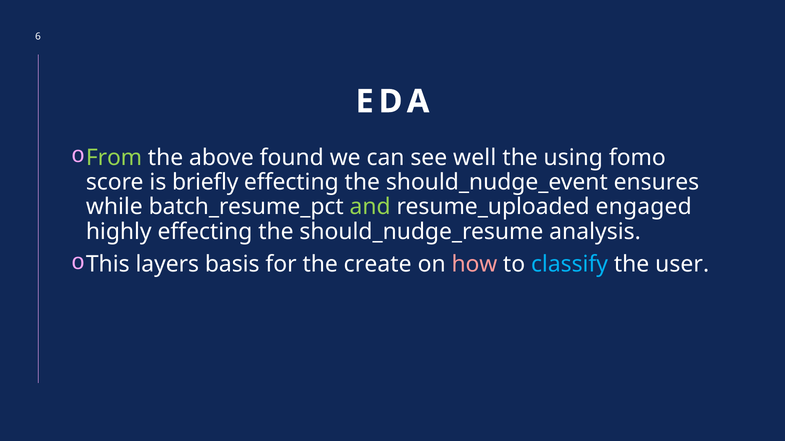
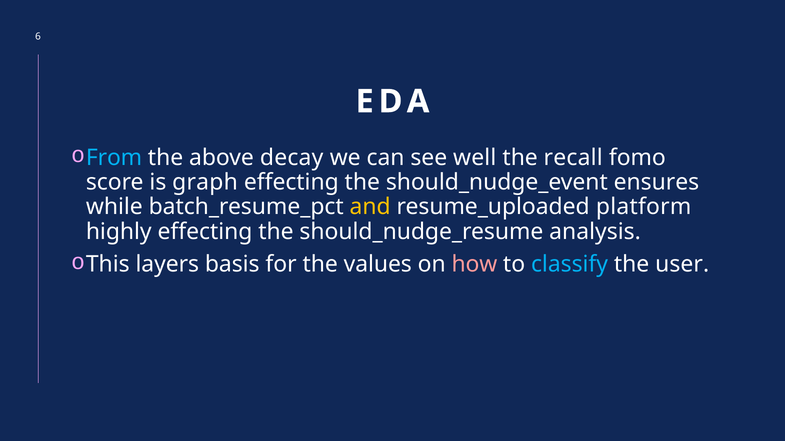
From colour: light green -> light blue
found: found -> decay
using: using -> recall
briefly: briefly -> graph
and colour: light green -> yellow
engaged: engaged -> platform
create: create -> values
